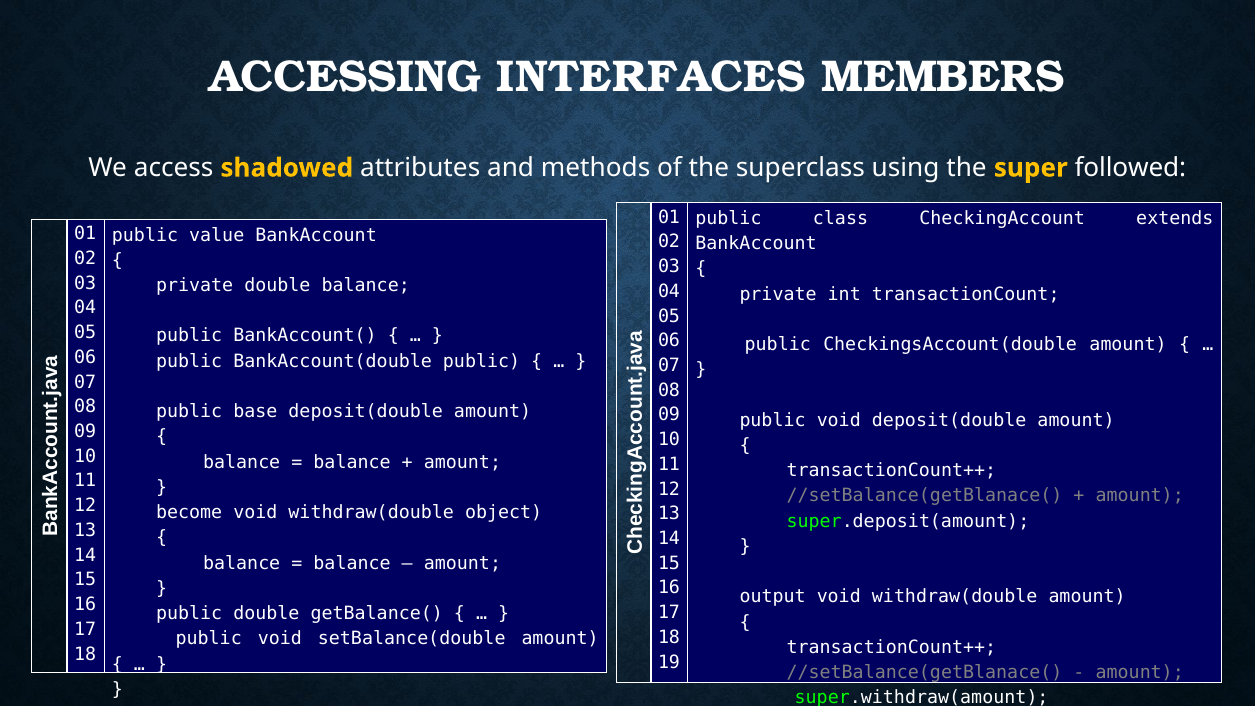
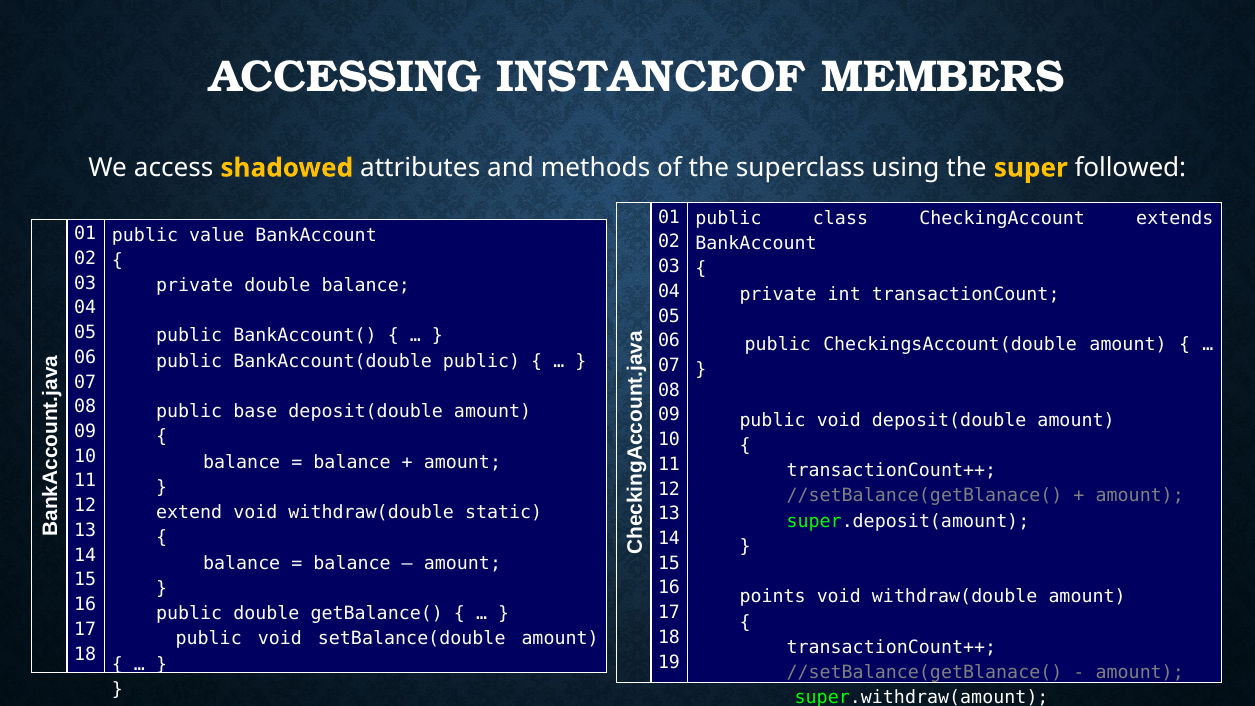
INTERFACES: INTERFACES -> INSTANCEOF
become: become -> extend
object: object -> static
output: output -> points
